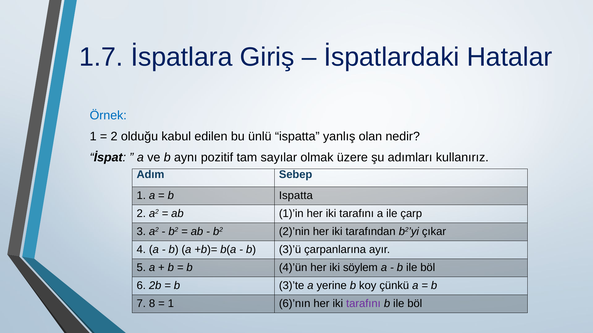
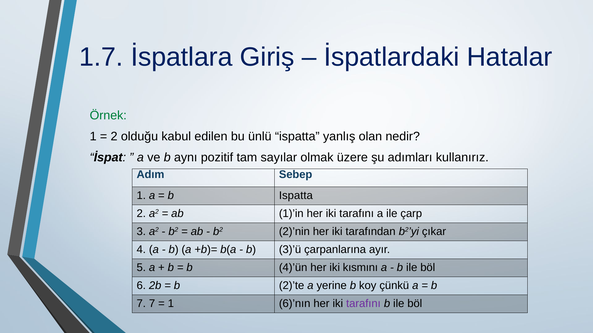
Örnek colour: blue -> green
söylem: söylem -> kısmını
3)’te: 3)’te -> 2)’te
7 8: 8 -> 7
